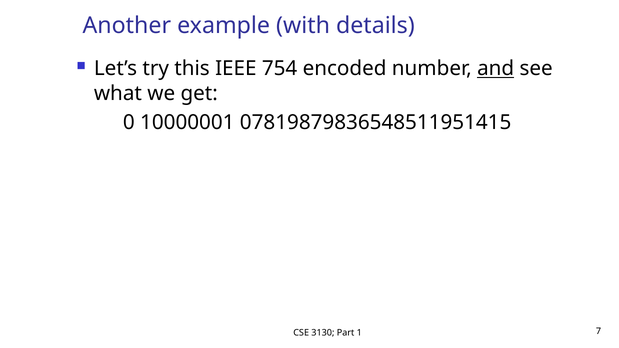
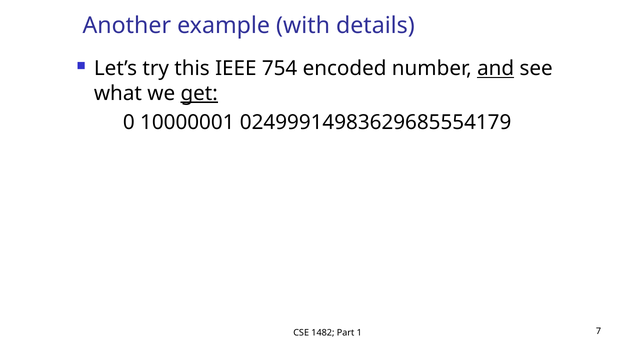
get underline: none -> present
07819879836548511951415: 07819879836548511951415 -> 02499914983629685554179
3130: 3130 -> 1482
